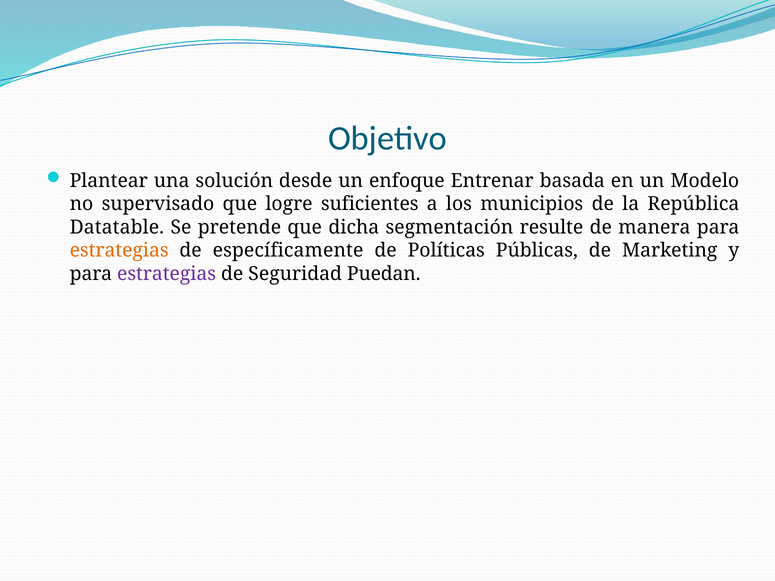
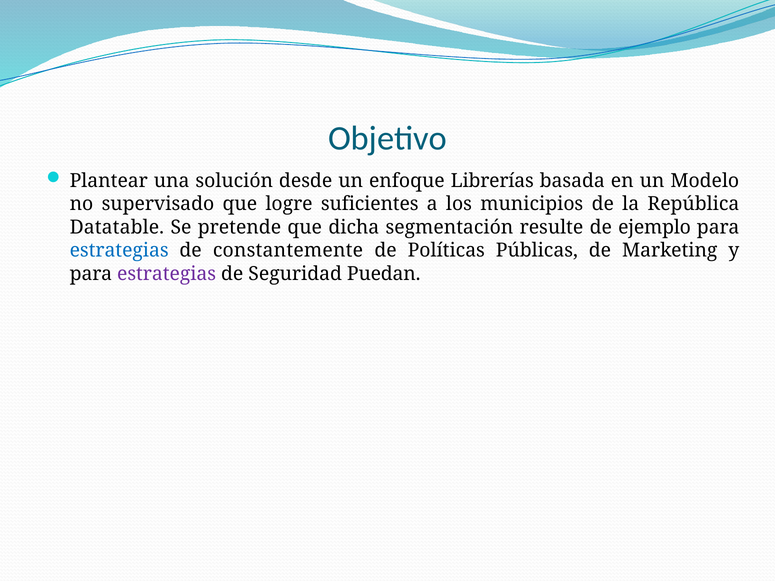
Entrenar: Entrenar -> Librerías
manera: manera -> ejemplo
estrategias at (119, 251) colour: orange -> blue
específicamente: específicamente -> constantemente
